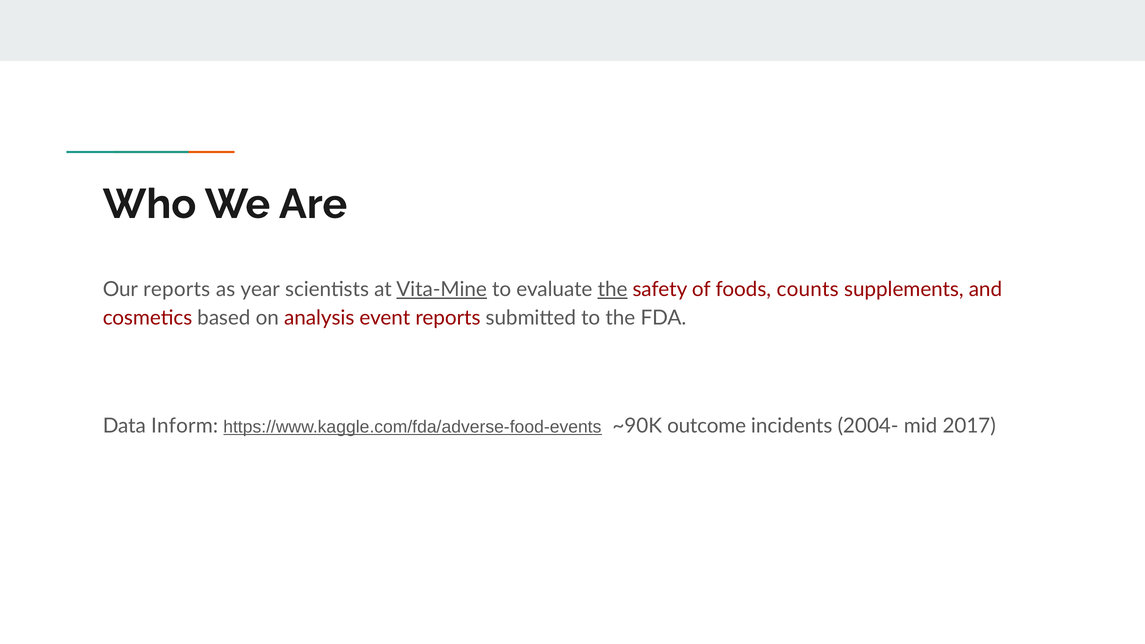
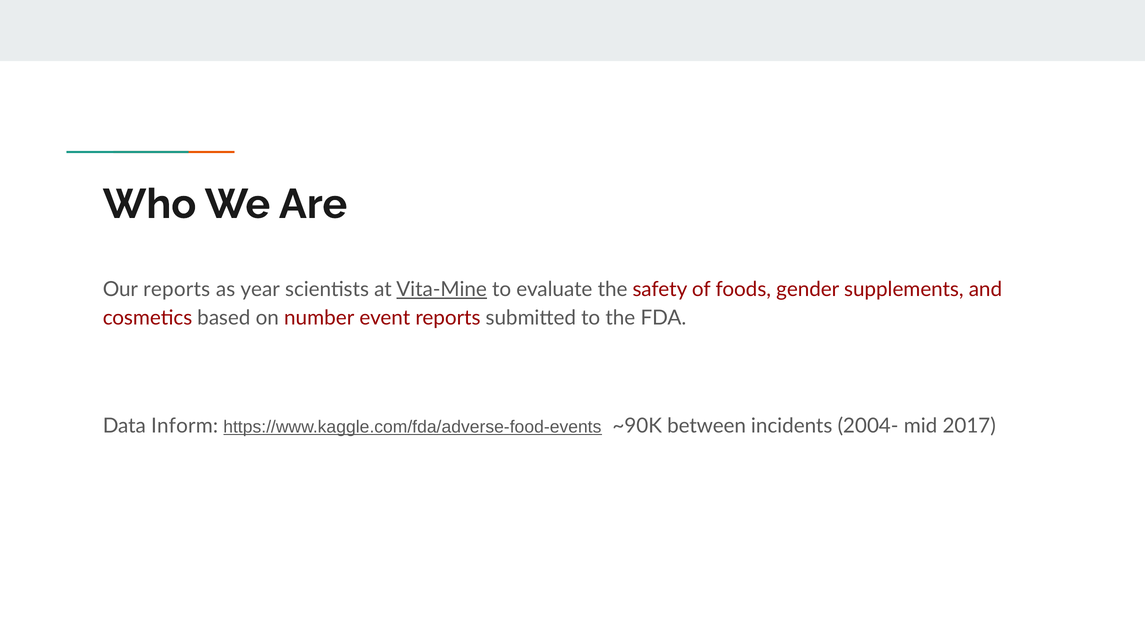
the at (613, 289) underline: present -> none
counts: counts -> gender
analysis: analysis -> number
outcome: outcome -> between
